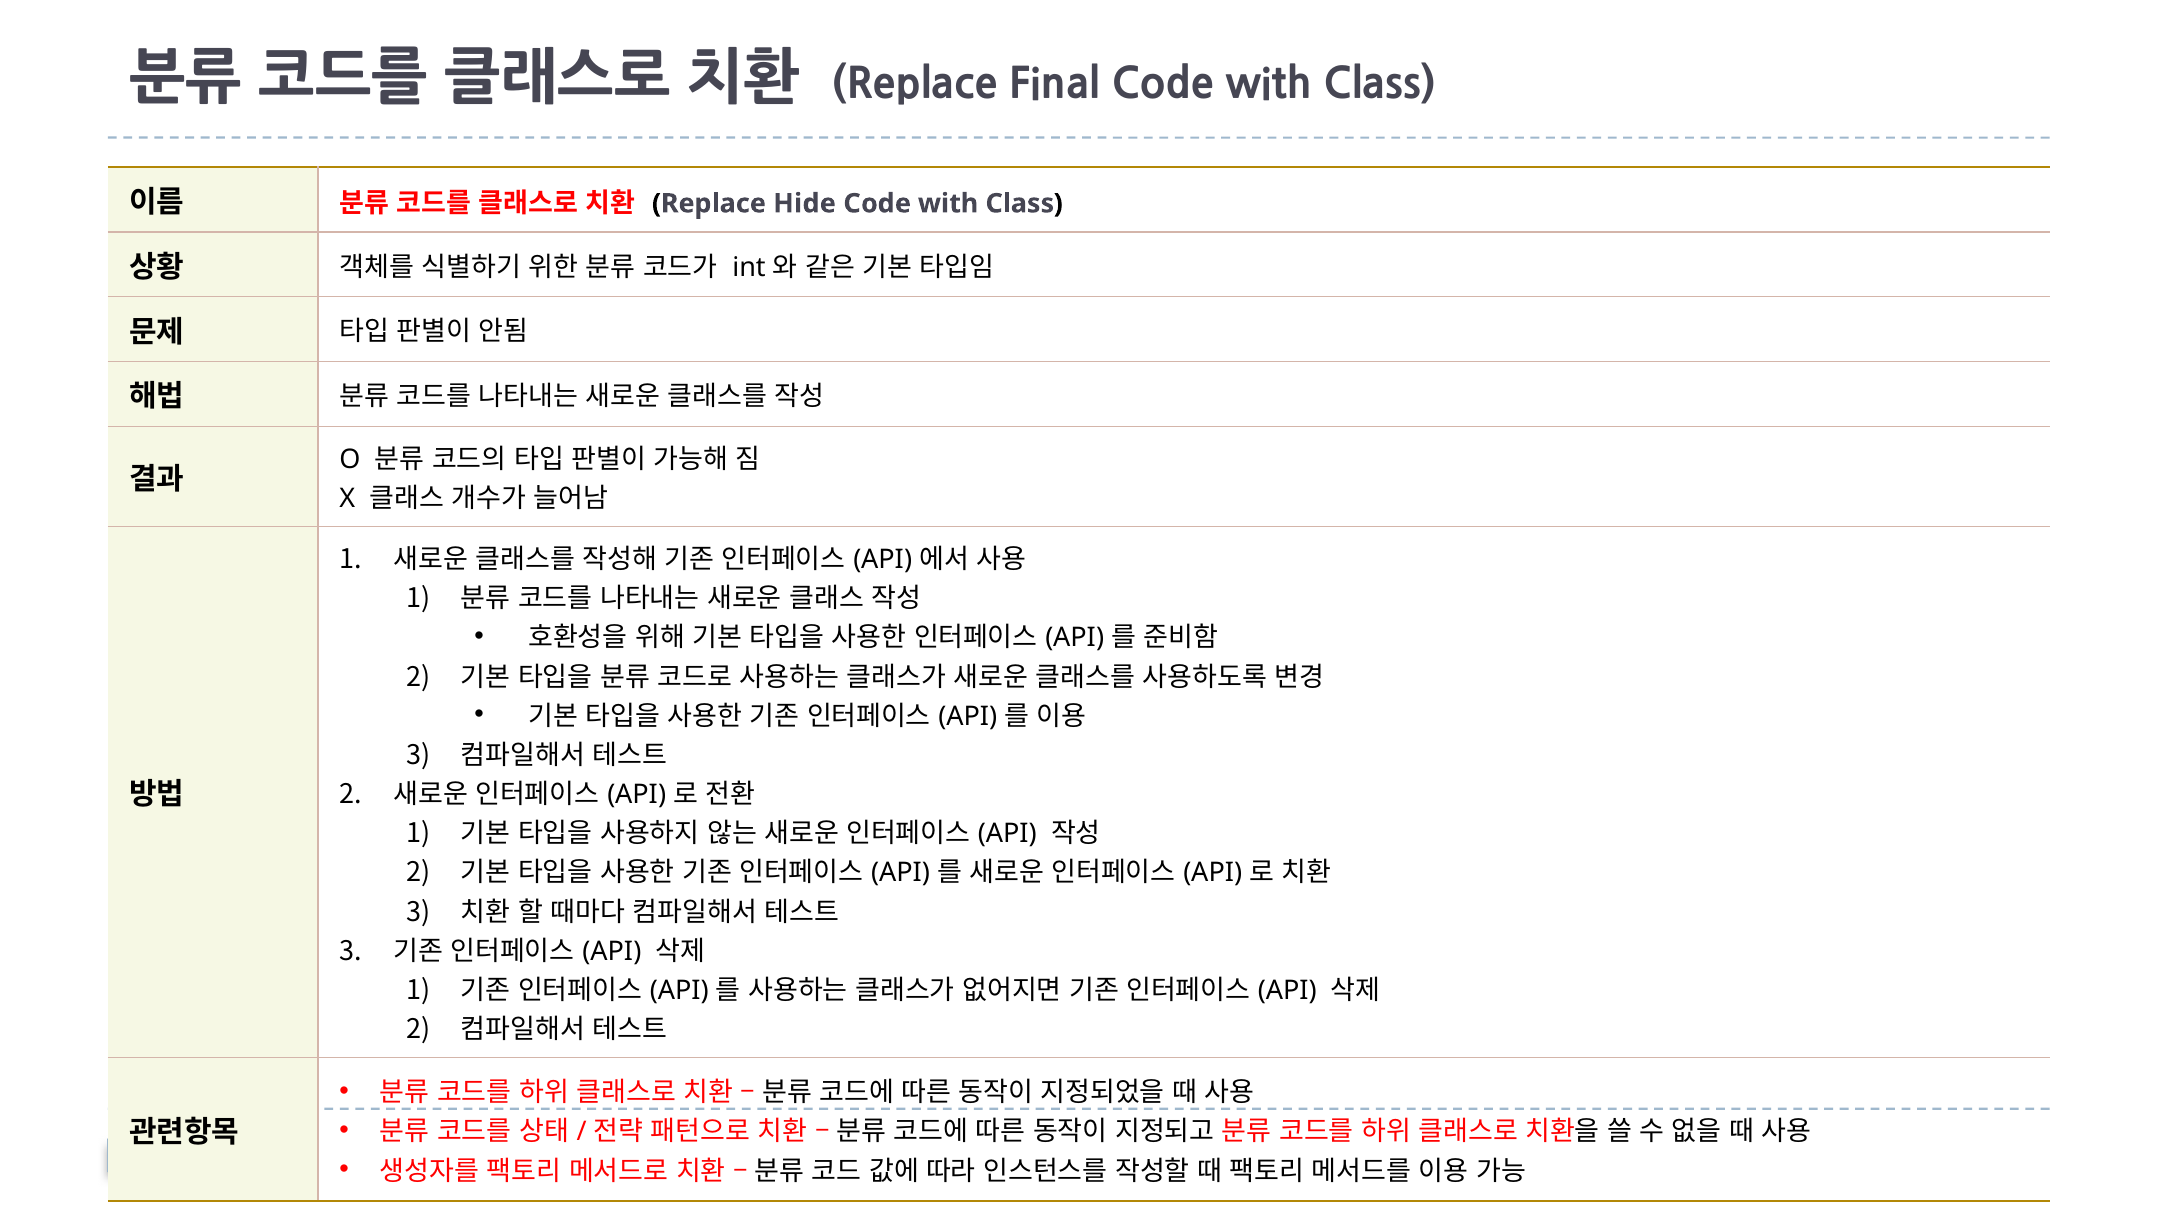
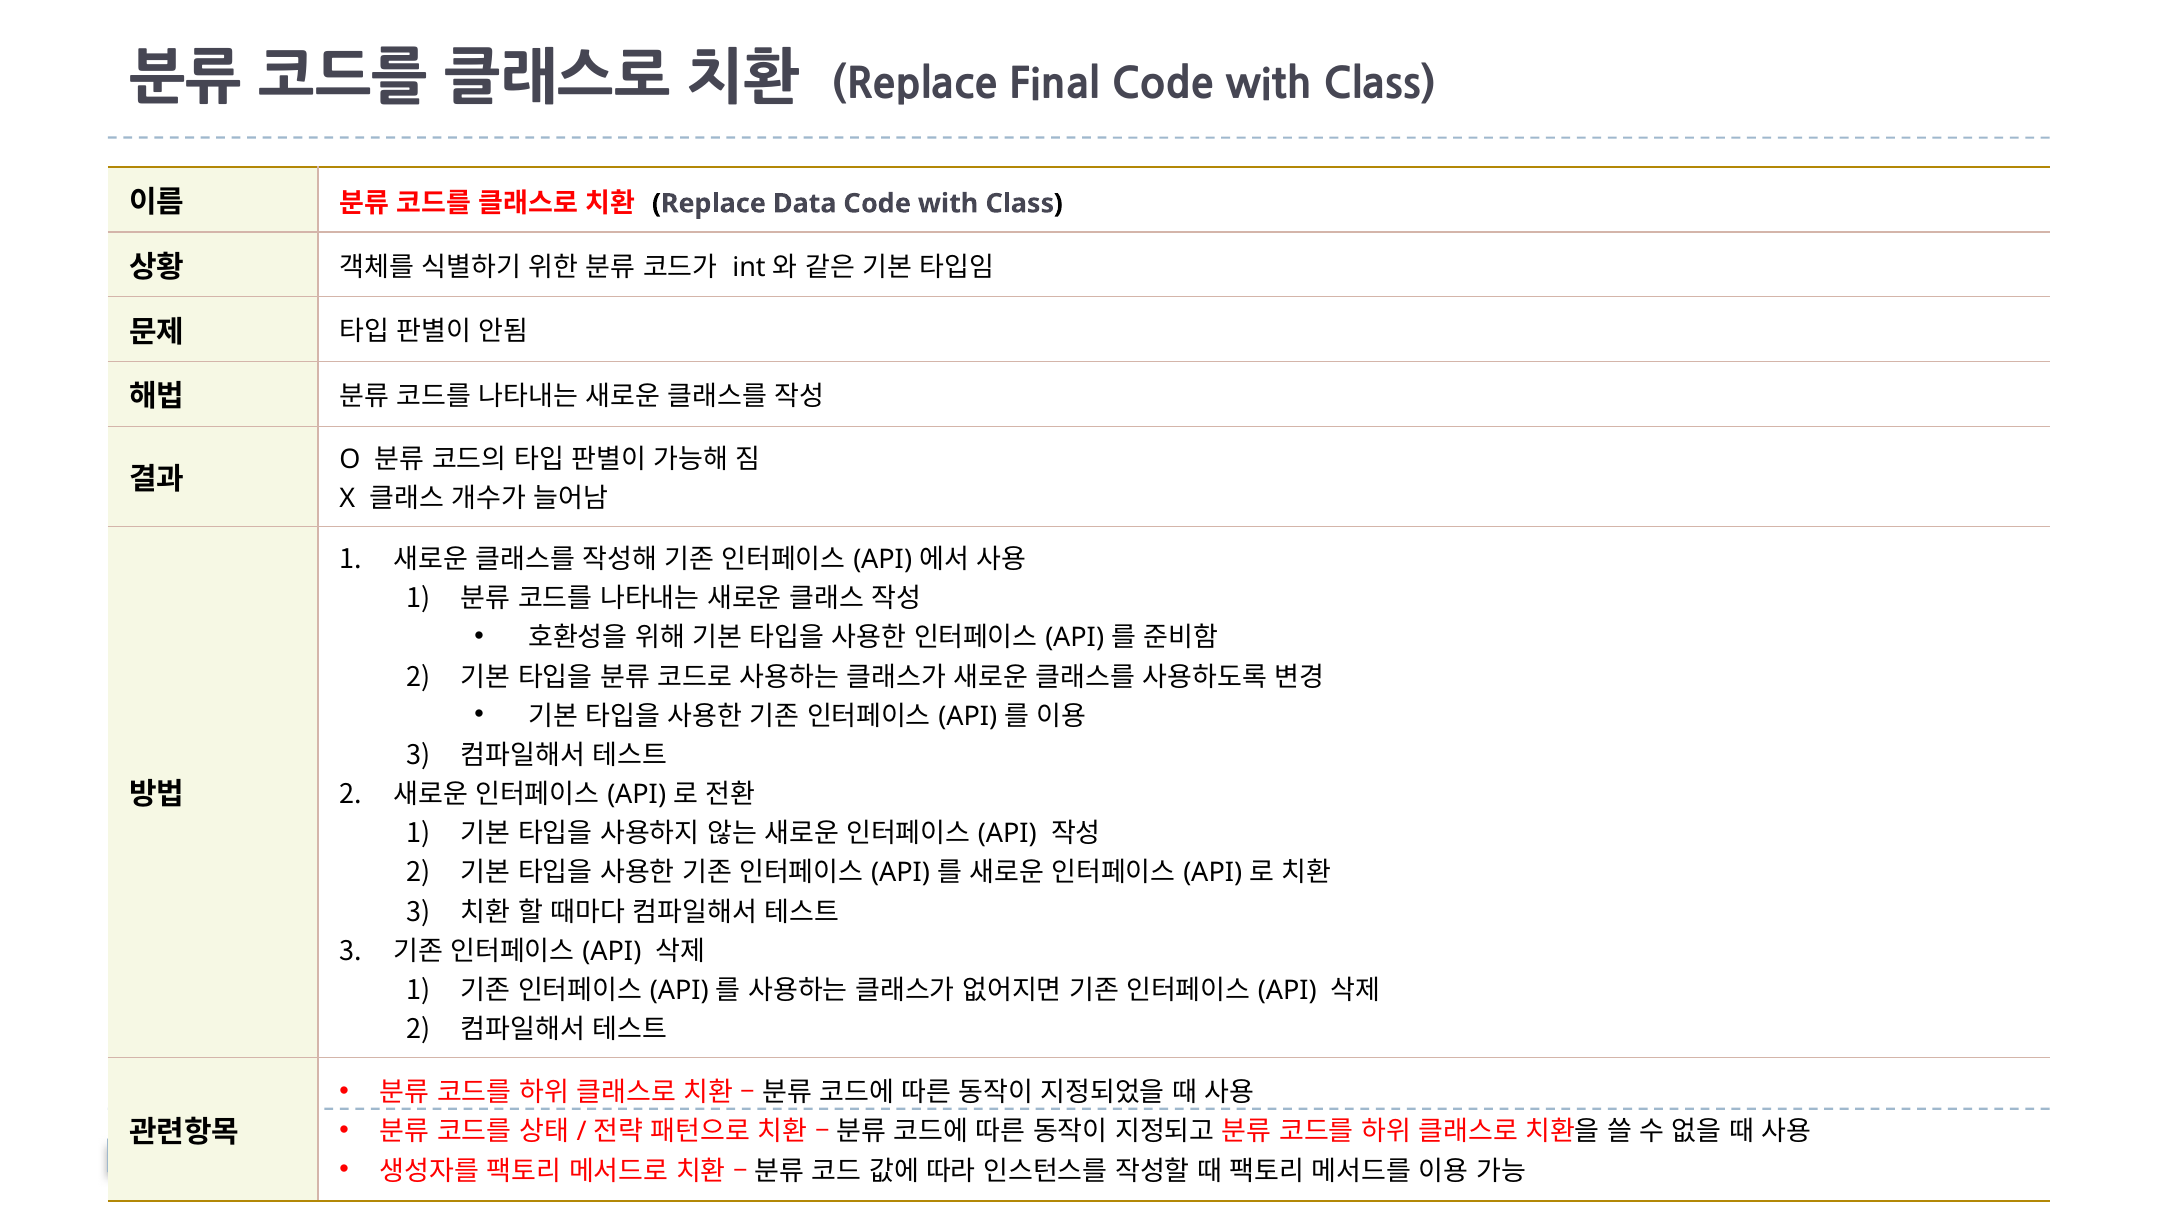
Hide: Hide -> Data
